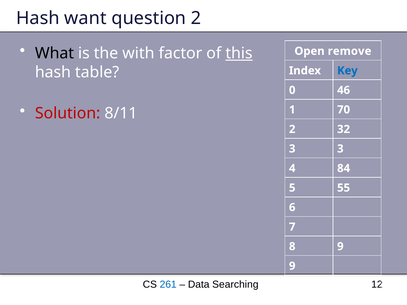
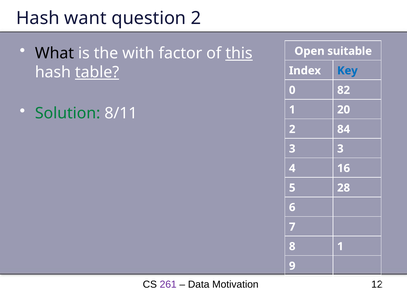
remove: remove -> suitable
table underline: none -> present
46: 46 -> 82
Solution colour: red -> green
70: 70 -> 20
32: 32 -> 84
84: 84 -> 16
55: 55 -> 28
8 9: 9 -> 1
261 colour: blue -> purple
Searching: Searching -> Motivation
